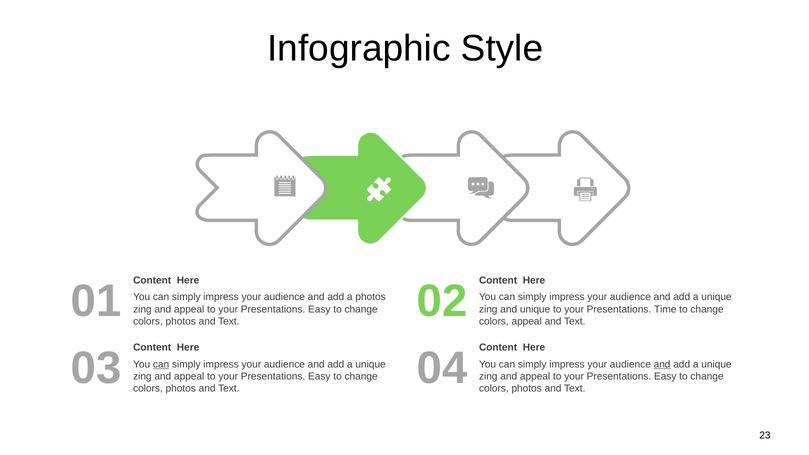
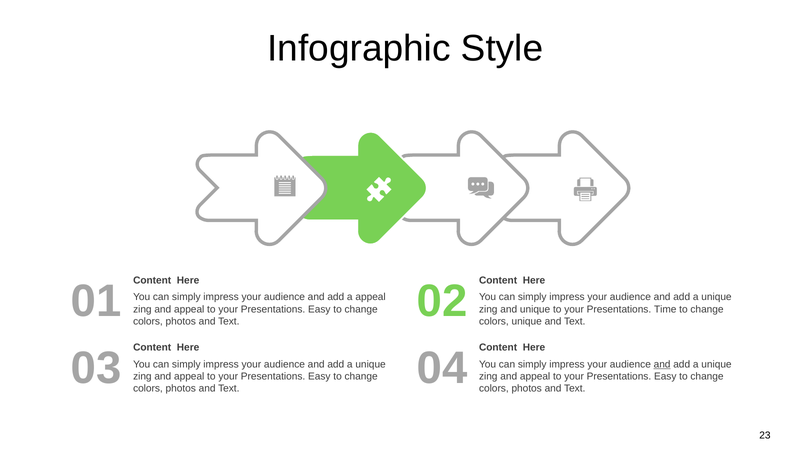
a photos: photos -> appeal
colors appeal: appeal -> unique
can at (161, 364) underline: present -> none
